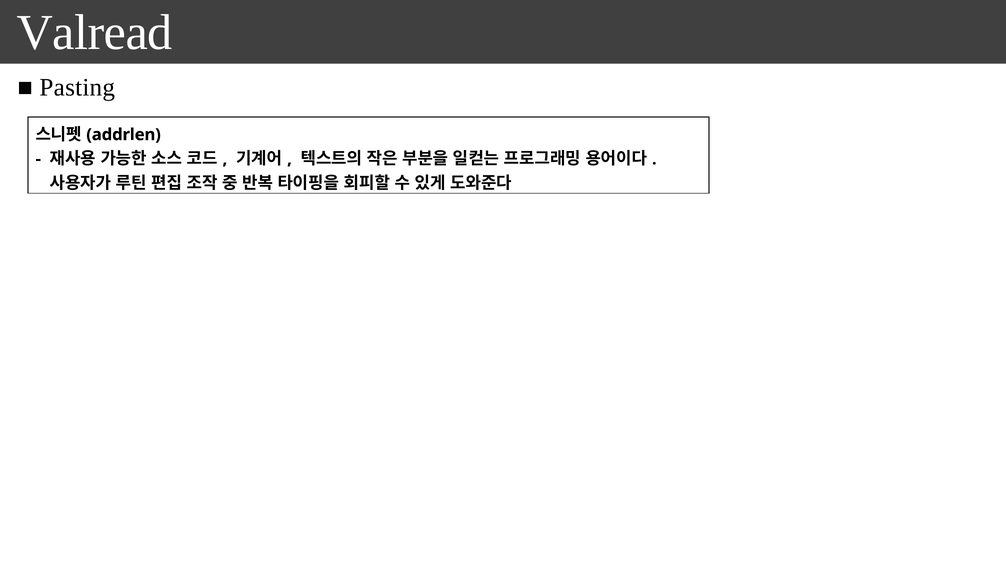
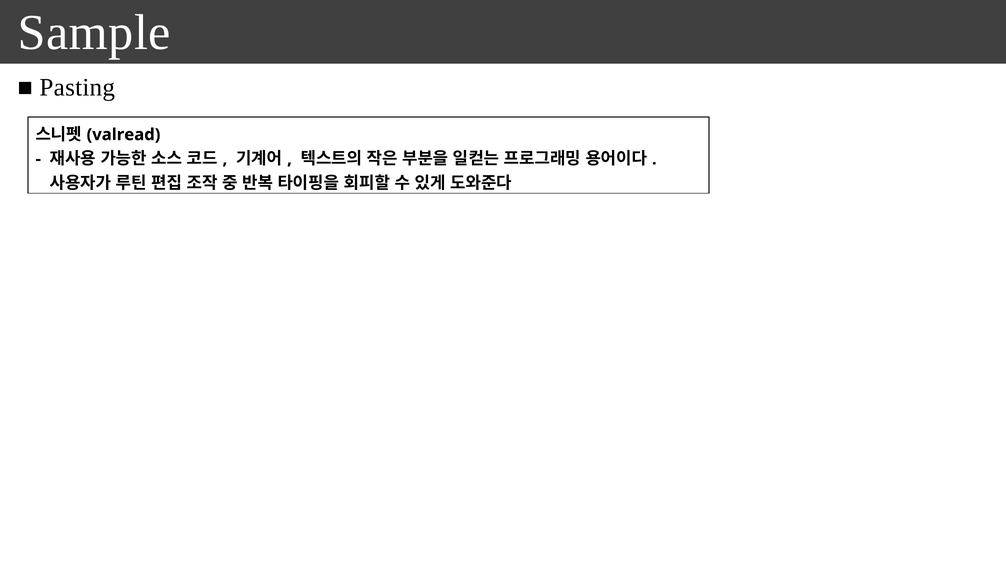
Valread: Valread -> Sample
addrlen: addrlen -> valread
